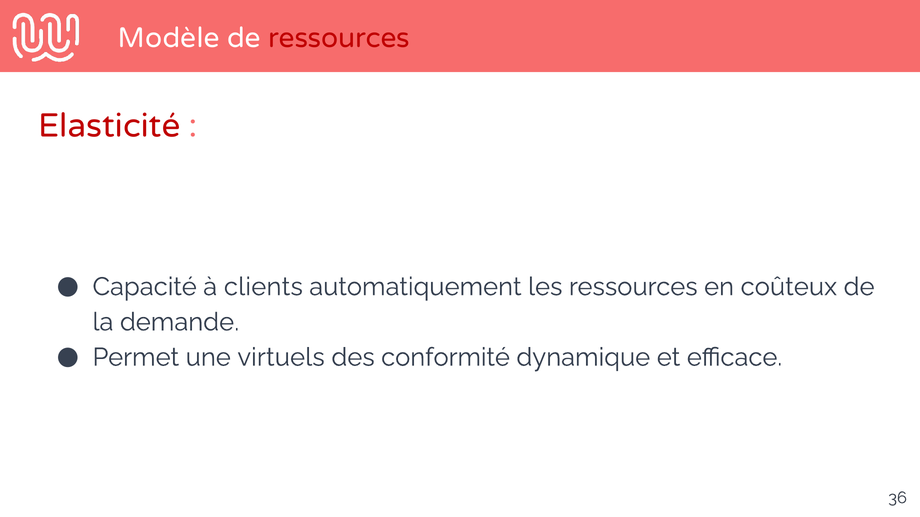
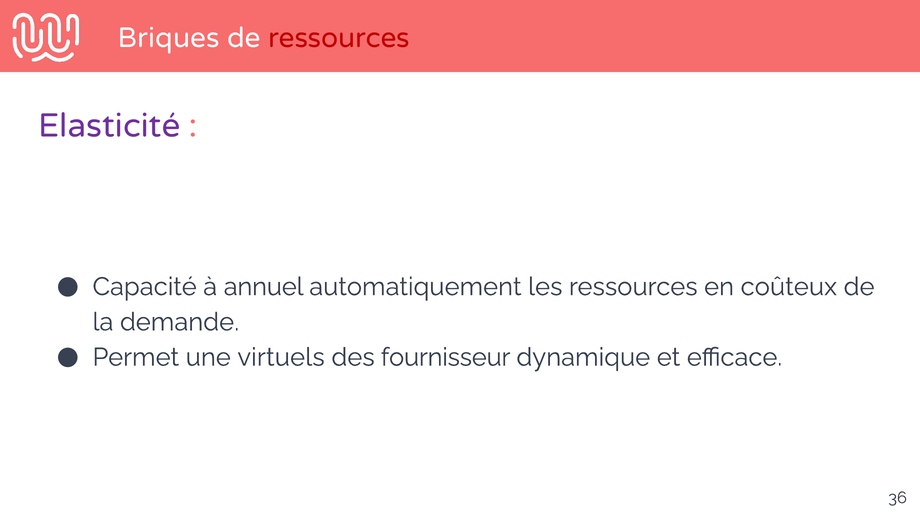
Modèle: Modèle -> Briques
Elasticité colour: red -> purple
clients: clients -> annuel
conformité: conformité -> fournisseur
